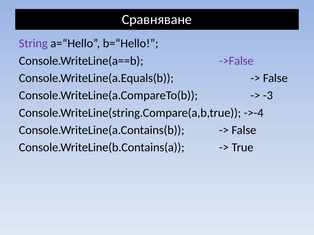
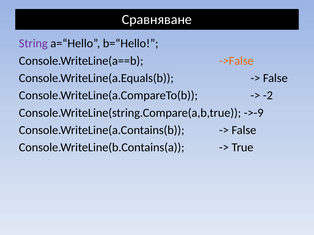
->False colour: purple -> orange
-3: -3 -> -2
->-4: ->-4 -> ->-9
